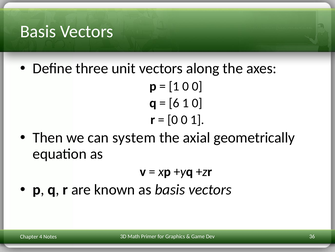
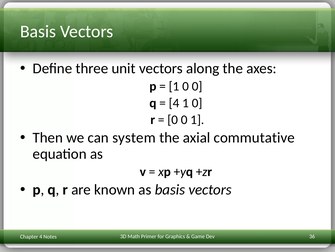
6 at (174, 103): 6 -> 4
geometrically: geometrically -> commutative
